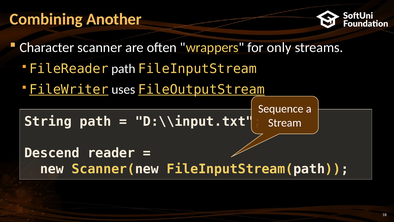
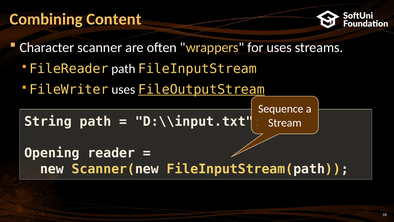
Another: Another -> Content
for only: only -> uses
FileWriter underline: present -> none
Descend: Descend -> Opening
